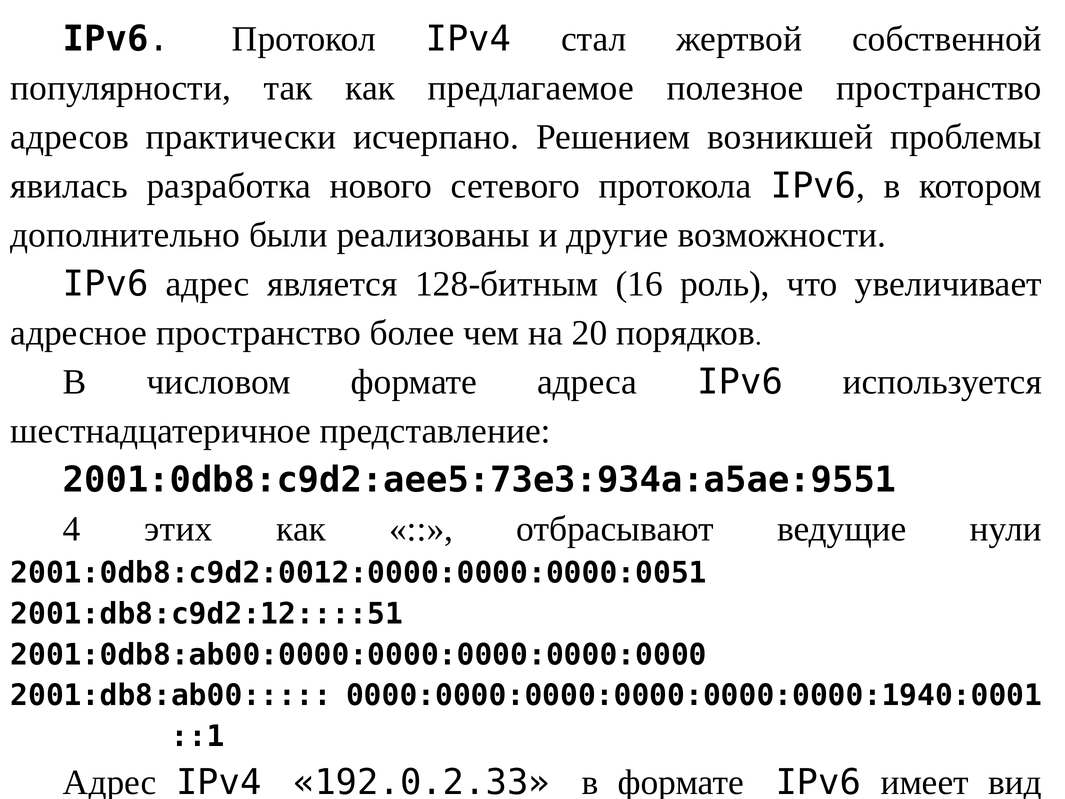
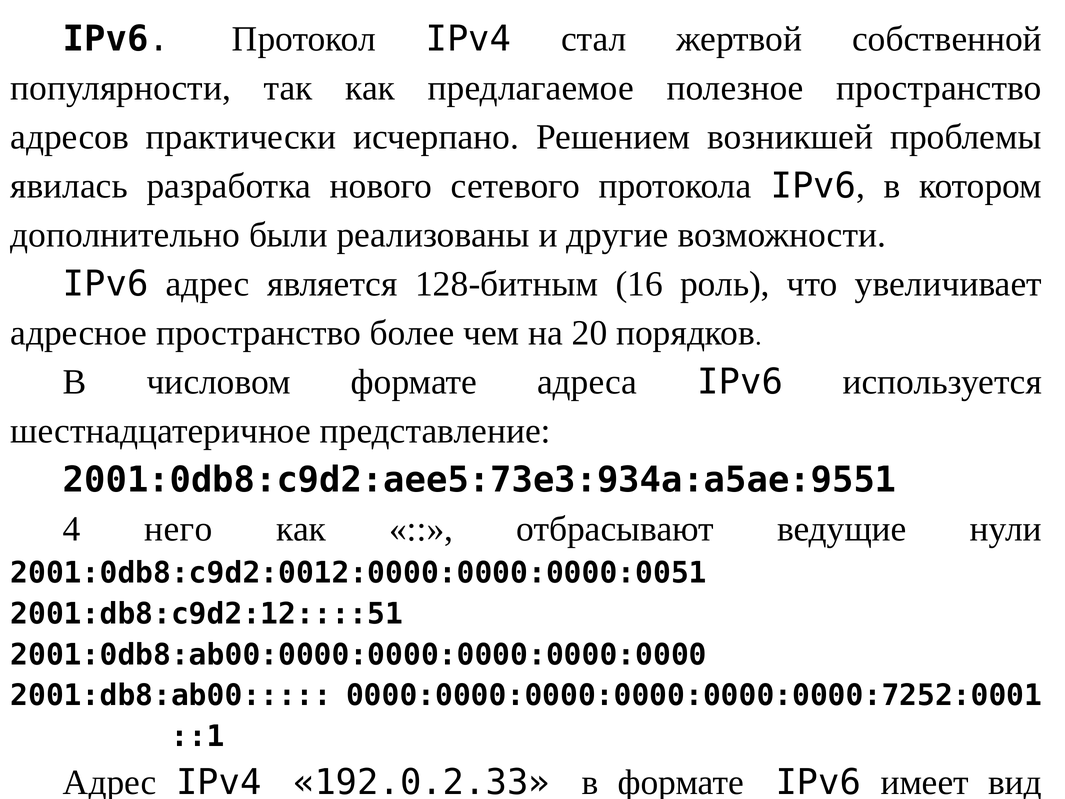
этих: этих -> него
0000:0000:0000:0000:0000:0000:1940:0001: 0000:0000:0000:0000:0000:0000:1940:0001 -> 0000:0000:0000:0000:0000:0000:7252:0001
